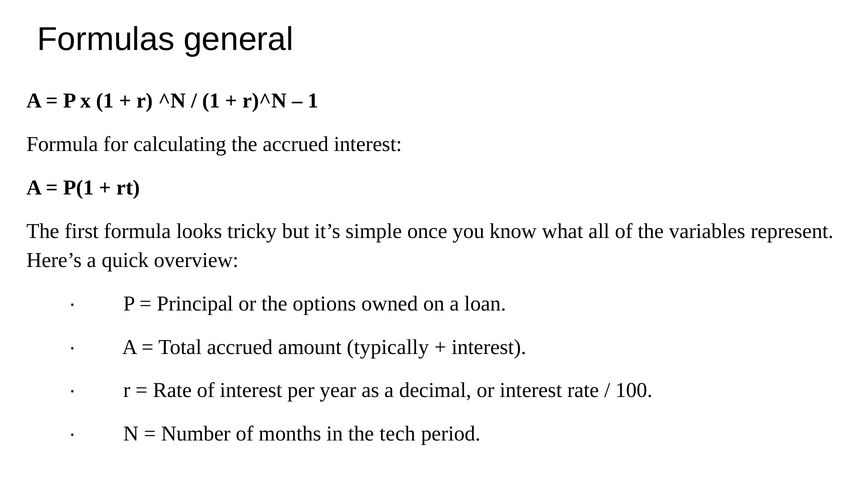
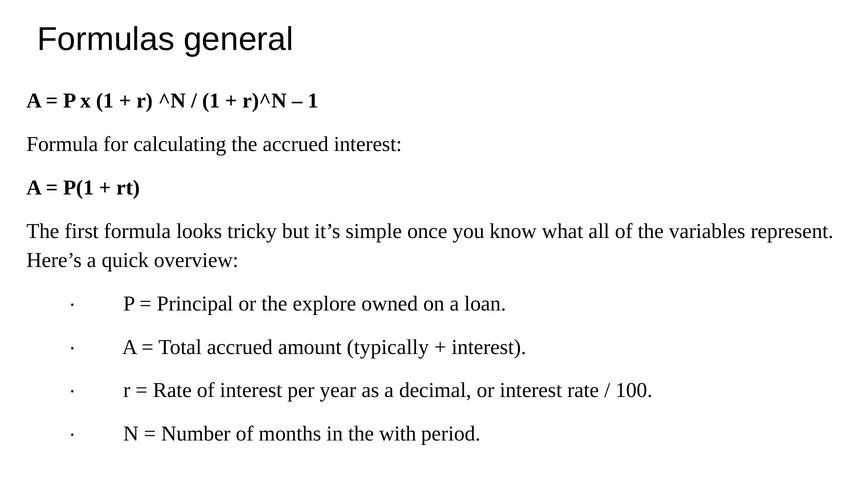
options: options -> explore
tech: tech -> with
